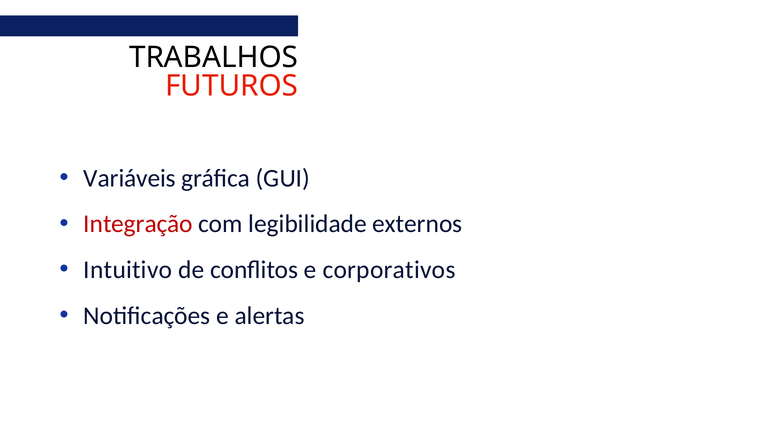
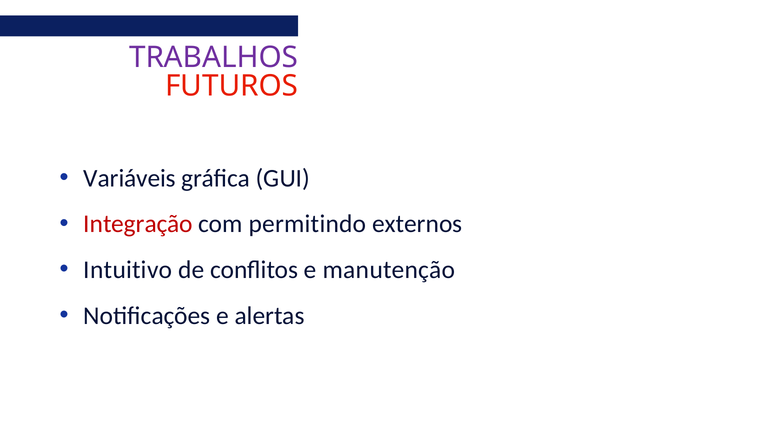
TRABALHOS colour: black -> purple
legibilidade: legibilidade -> permitindo
corporativos: corporativos -> manutenção
